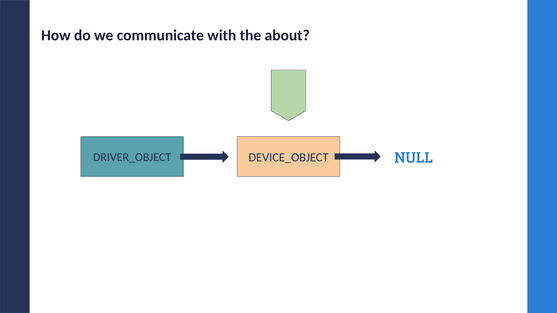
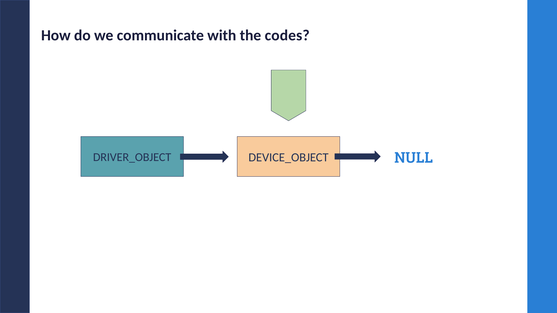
about: about -> codes
